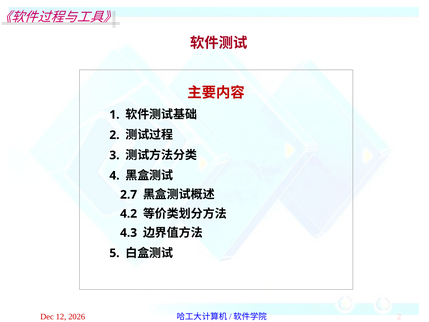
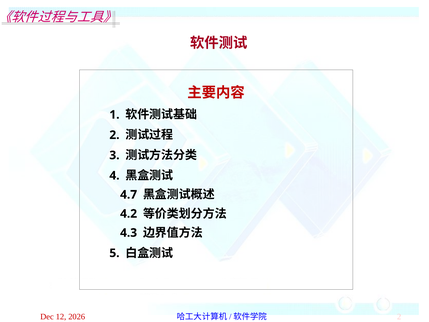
2.7: 2.7 -> 4.7
